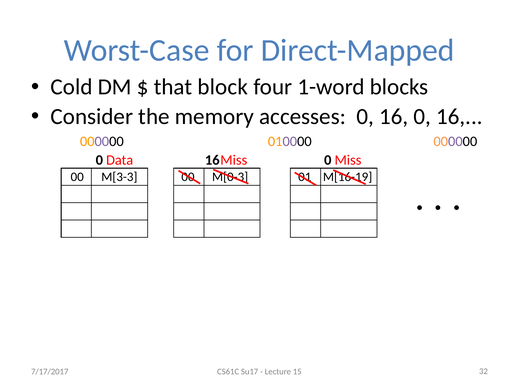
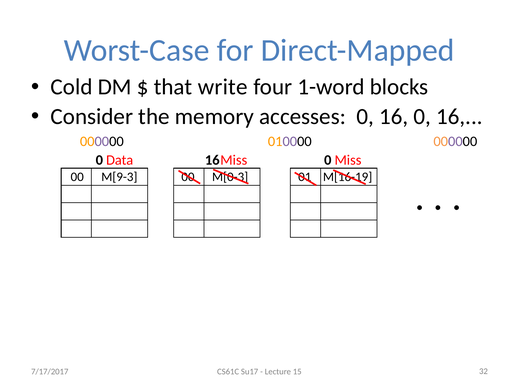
block: block -> write
M[3-3: M[3-3 -> M[9-3
